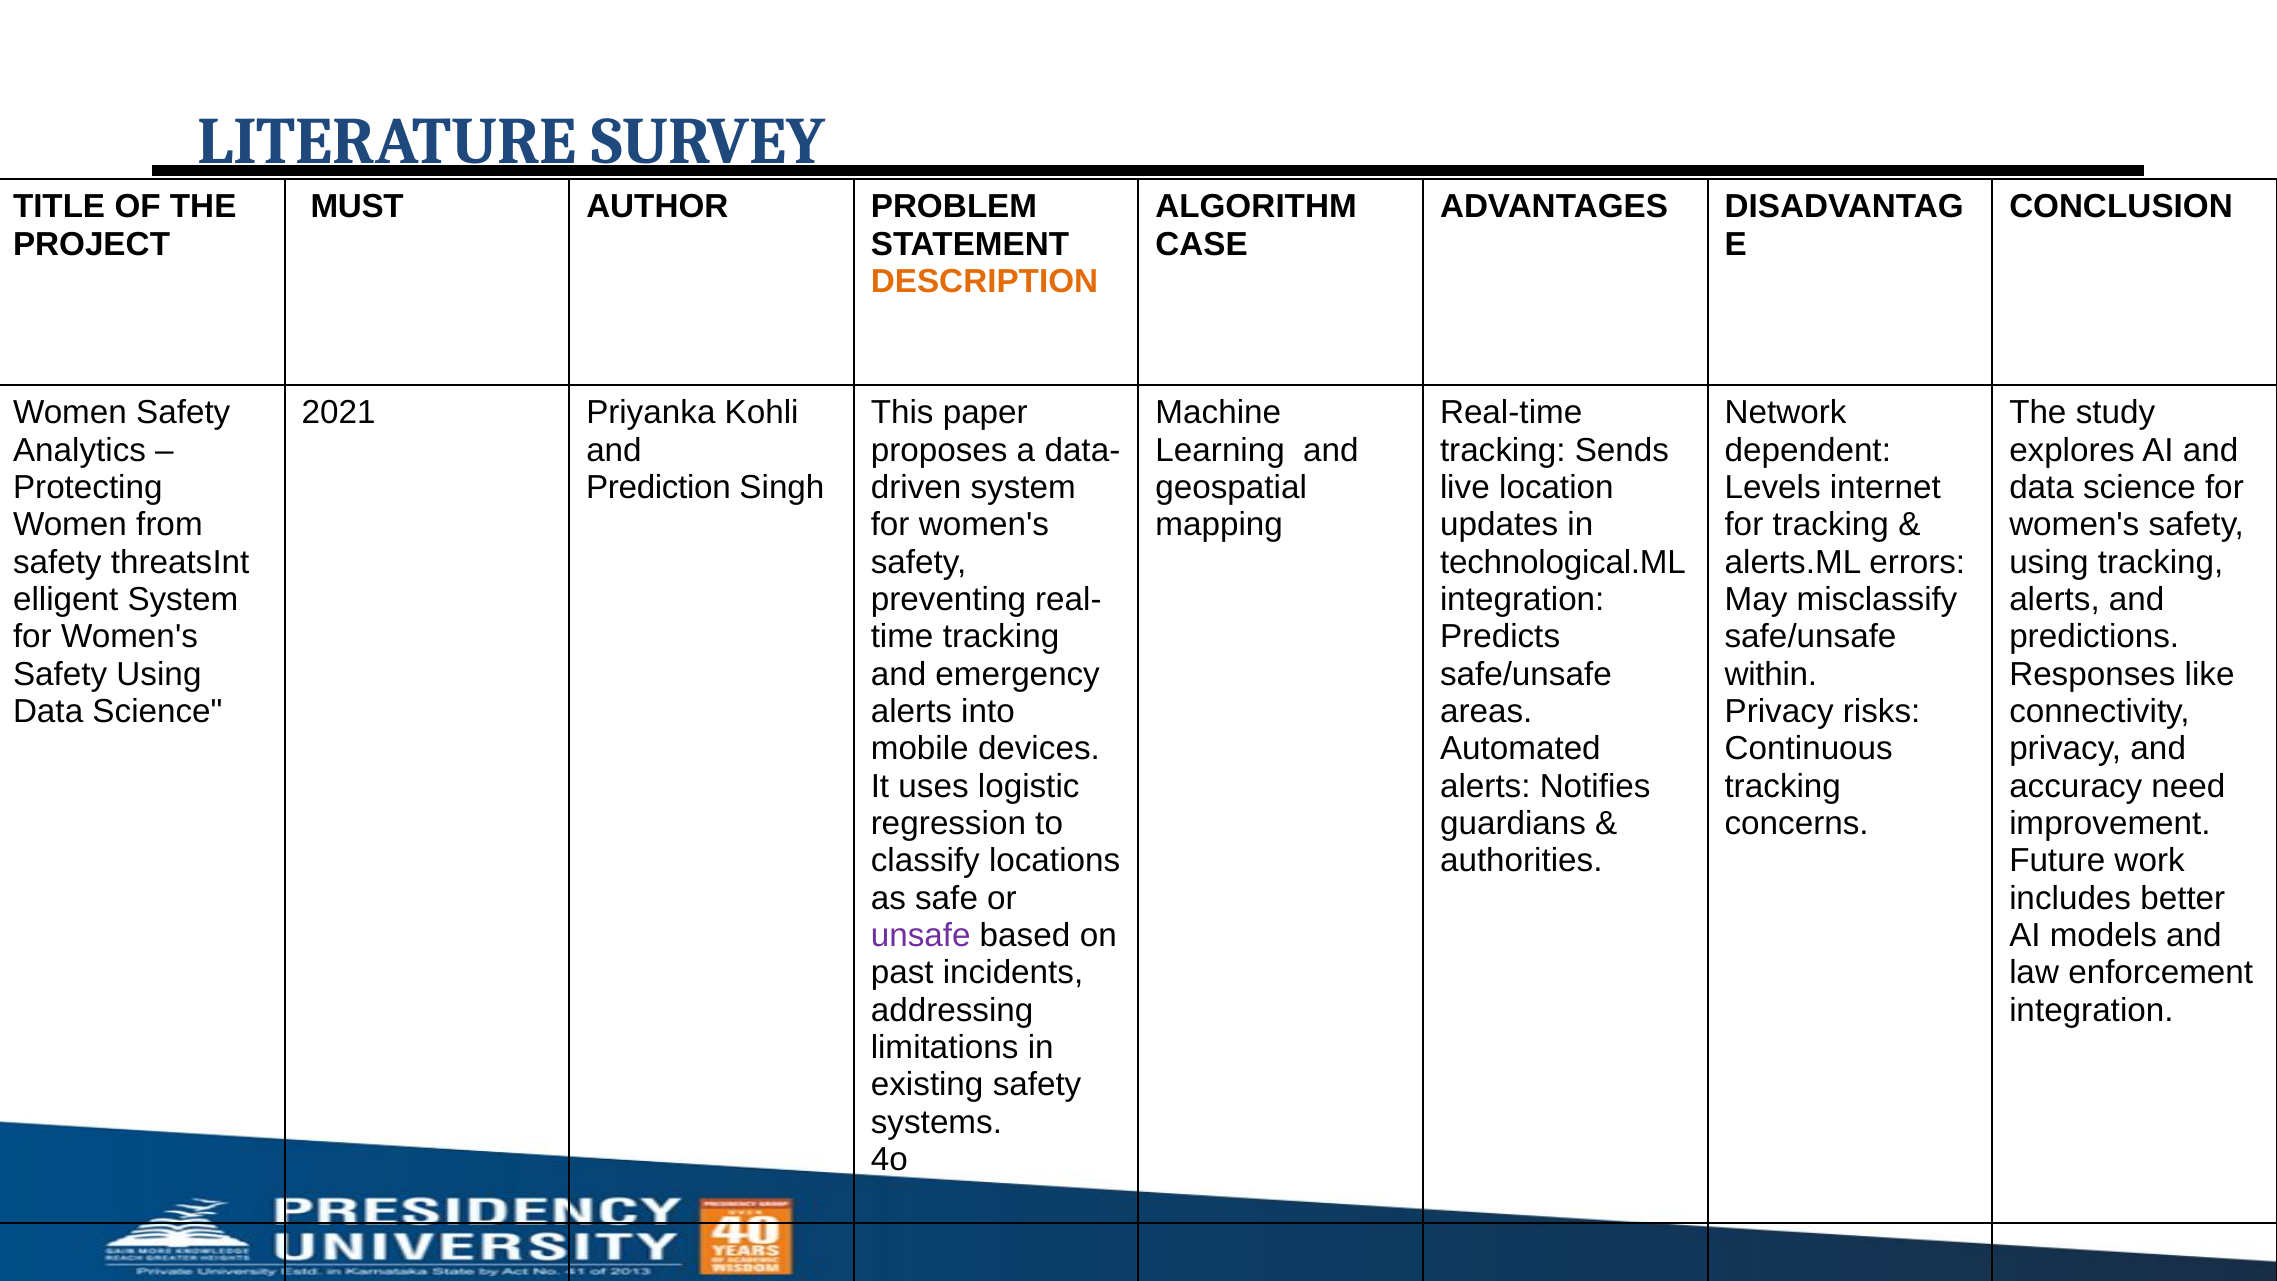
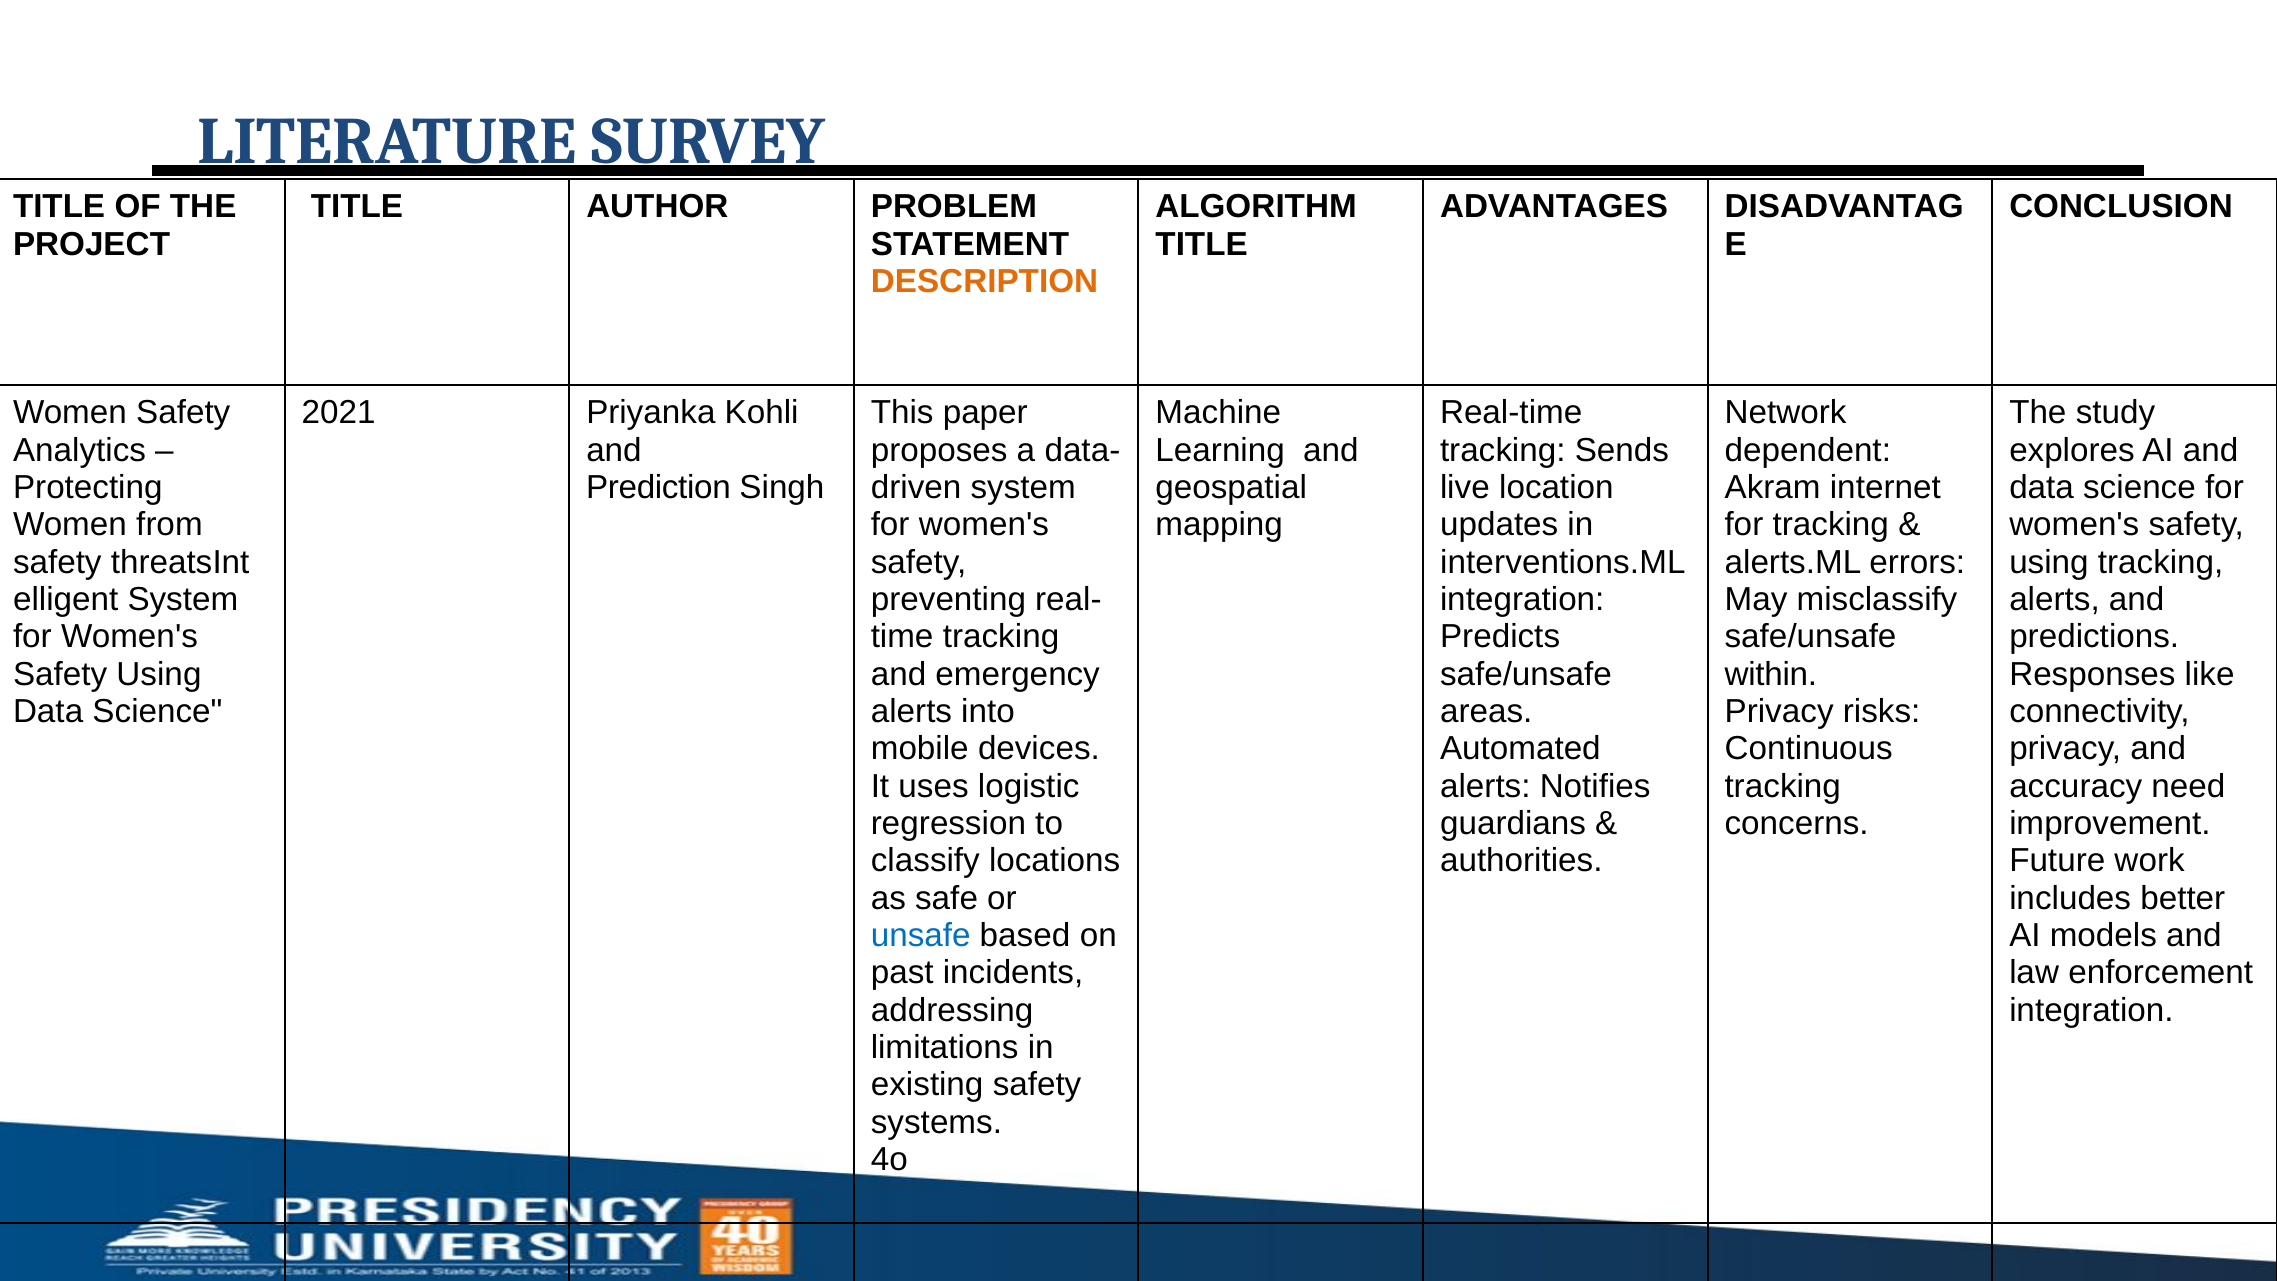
MUST at (357, 207): MUST -> TITLE
CASE at (1202, 244): CASE -> TITLE
Levels: Levels -> Akram
technological.ML: technological.ML -> interventions.ML
unsafe colour: purple -> blue
